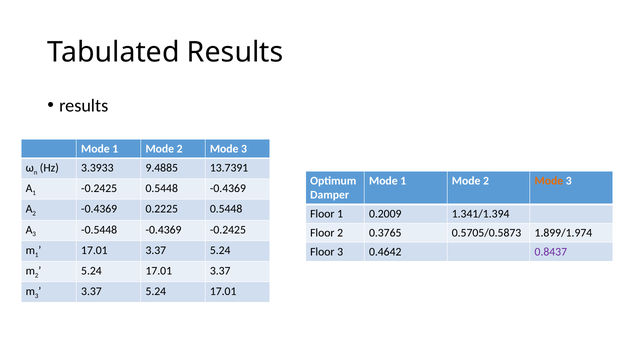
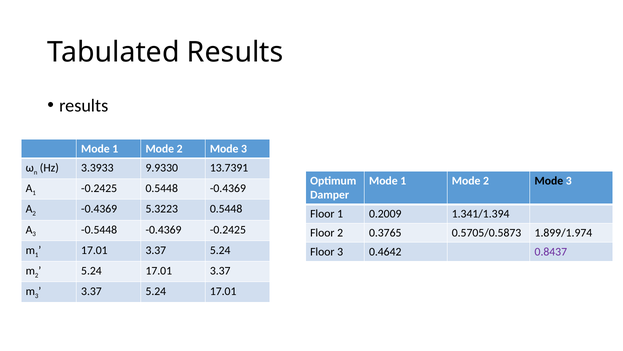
9.4885: 9.4885 -> 9.9330
Mode at (549, 181) colour: orange -> black
0.2225: 0.2225 -> 5.3223
